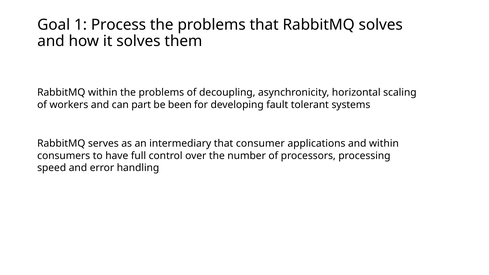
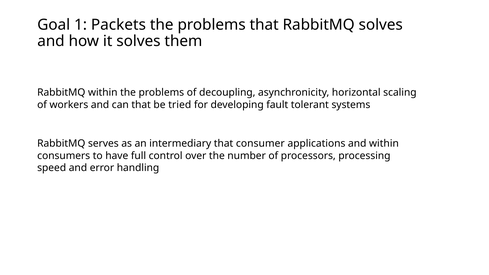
Process: Process -> Packets
can part: part -> that
been: been -> tried
